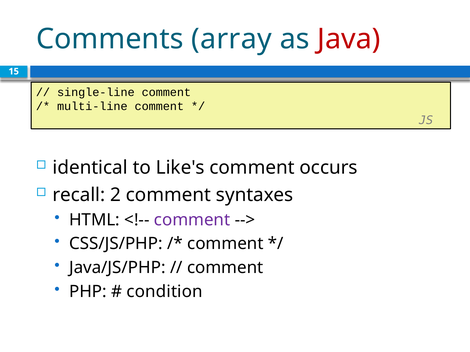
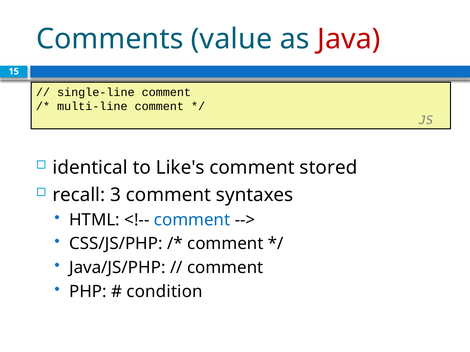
array: array -> value
occurs: occurs -> stored
2: 2 -> 3
comment at (192, 220) colour: purple -> blue
